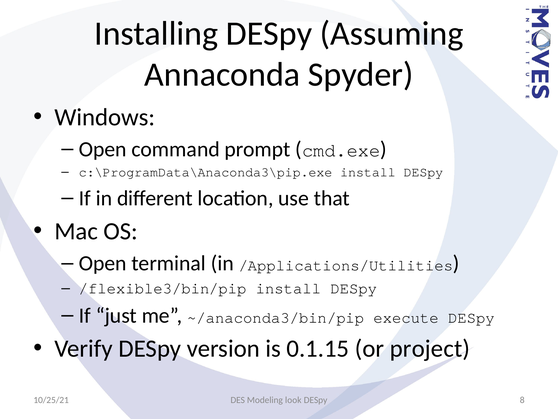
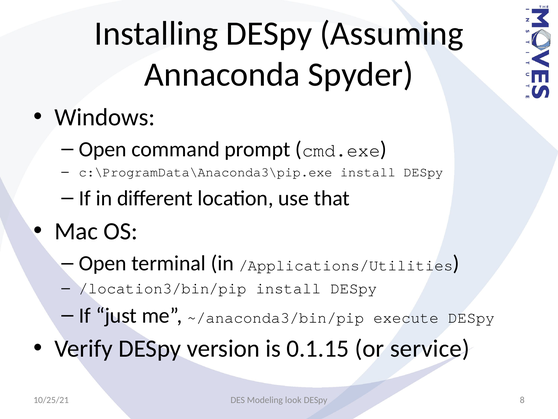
/flexible3/bin/pip: /flexible3/bin/pip -> /location3/bin/pip
project: project -> service
